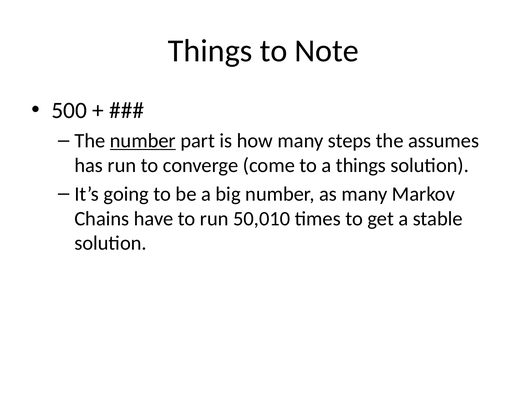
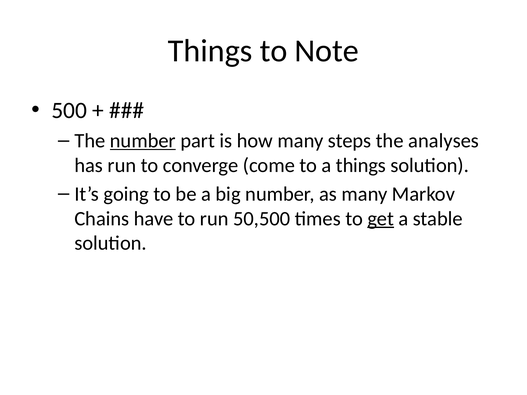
assumes: assumes -> analyses
50,010: 50,010 -> 50,500
get underline: none -> present
